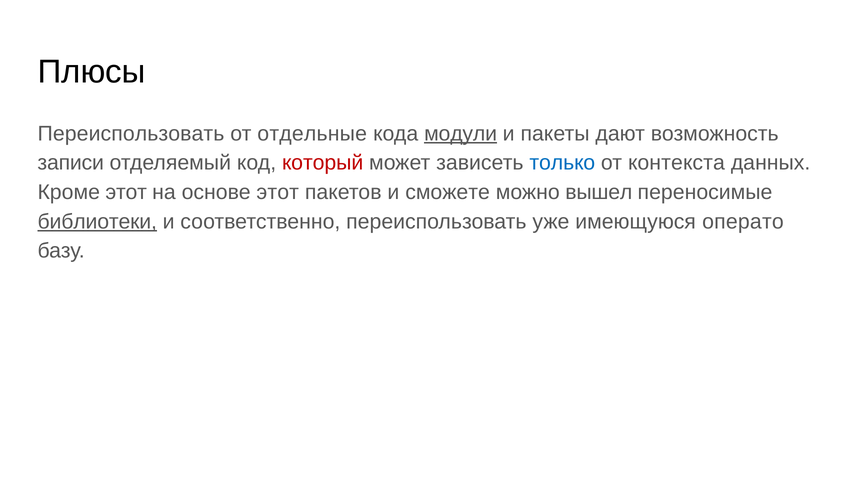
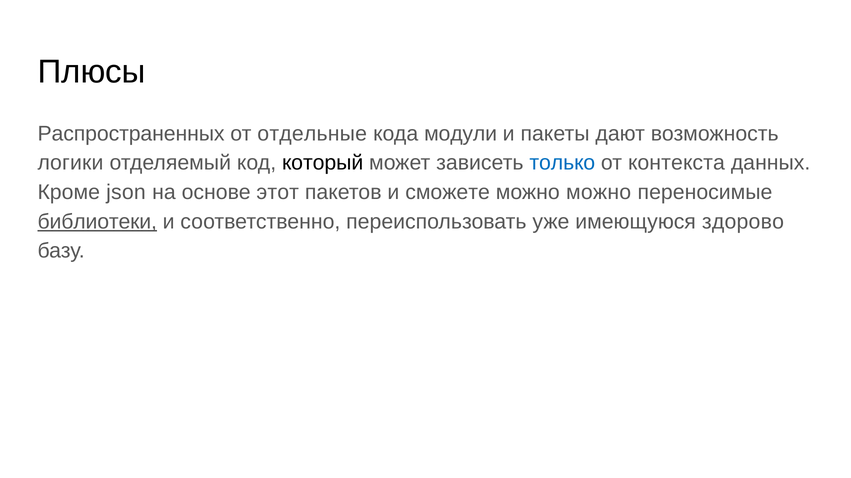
Переиспользовать at (131, 134): Переиспользовать -> Распространенных
модули underline: present -> none
записи: записи -> логики
который colour: red -> black
Кроме этот: этот -> json
можно вышел: вышел -> можно
операто: операто -> здорово
